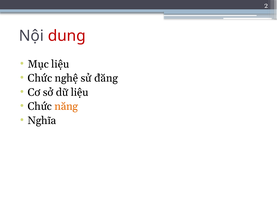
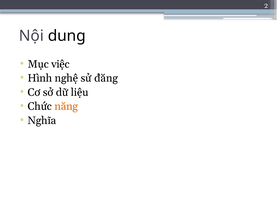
dung colour: red -> black
Mục liệu: liệu -> việc
Chức at (40, 78): Chức -> Hình
